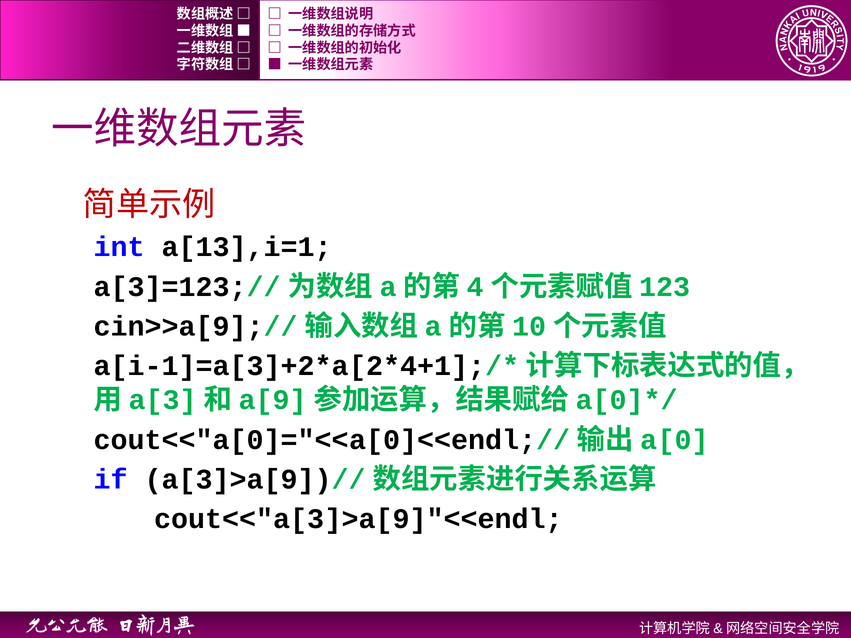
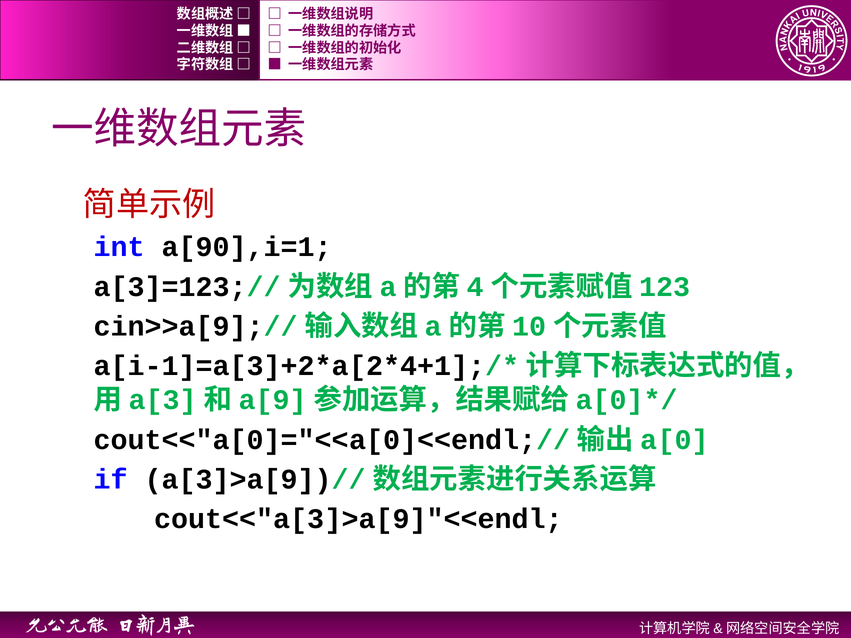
a[13],i=1: a[13],i=1 -> a[90],i=1
